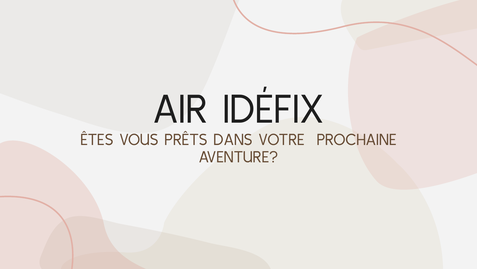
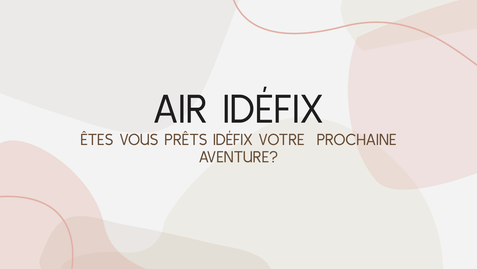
PRÊTS DANS: DANS -> IDÉFIX
